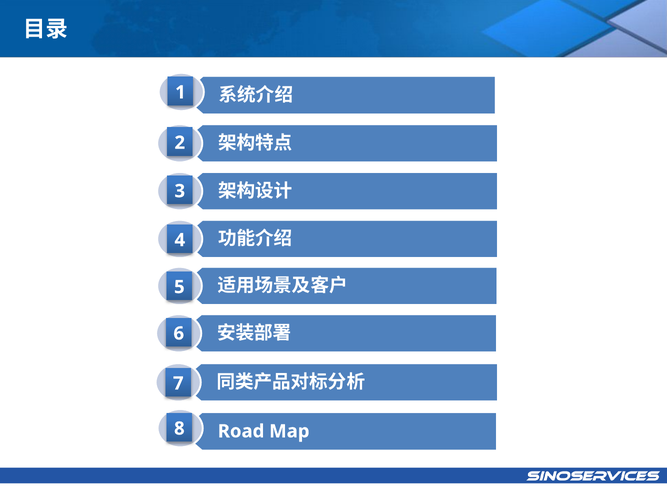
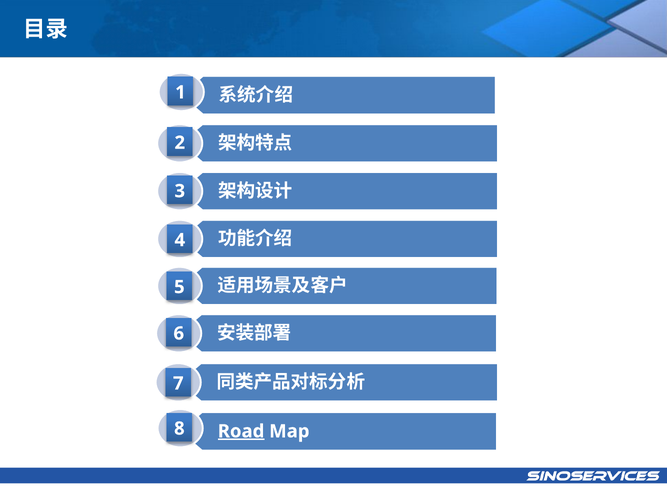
Road underline: none -> present
